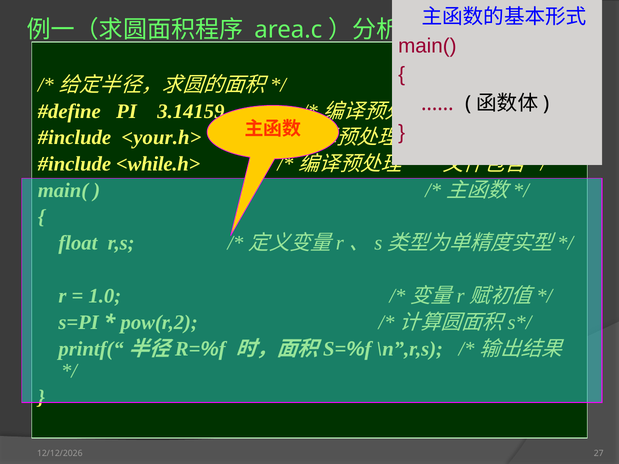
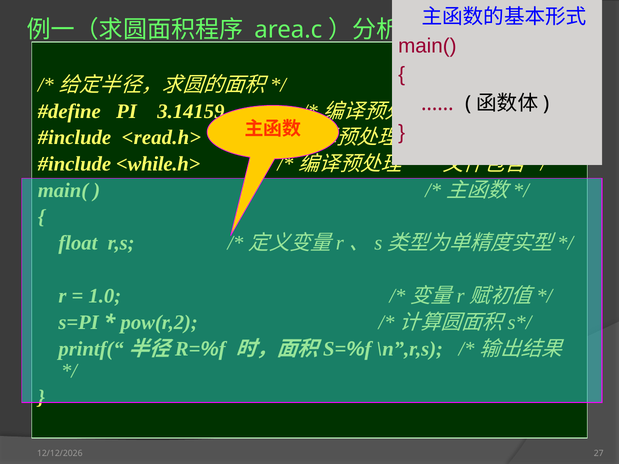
<your.h>: <your.h> -> <read.h>
